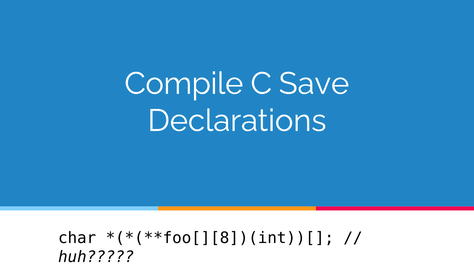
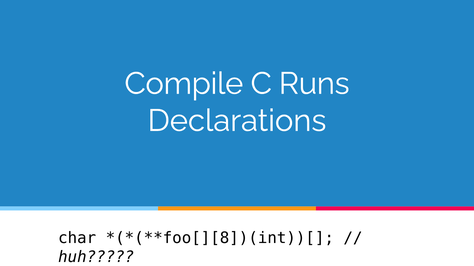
Save: Save -> Runs
